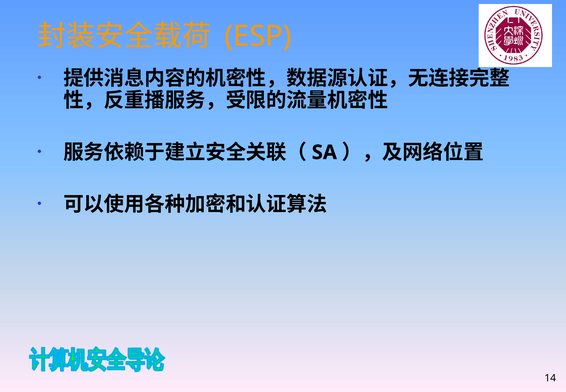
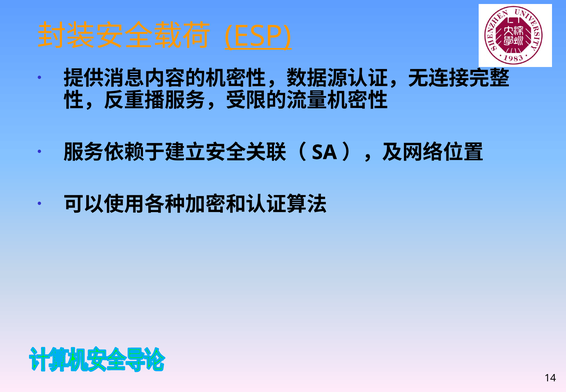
ESP underline: none -> present
